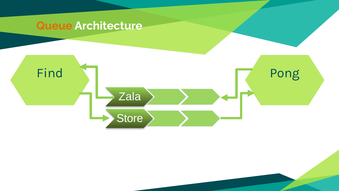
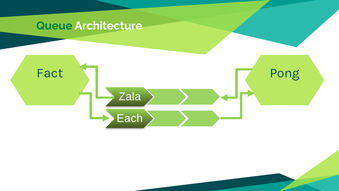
Queue colour: orange -> green
Find: Find -> Fact
Store: Store -> Each
